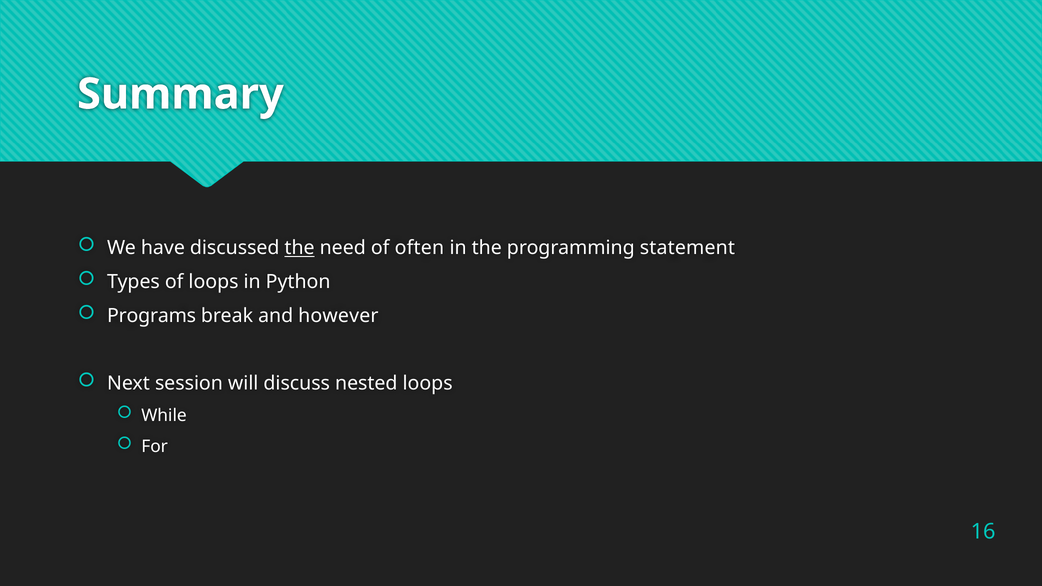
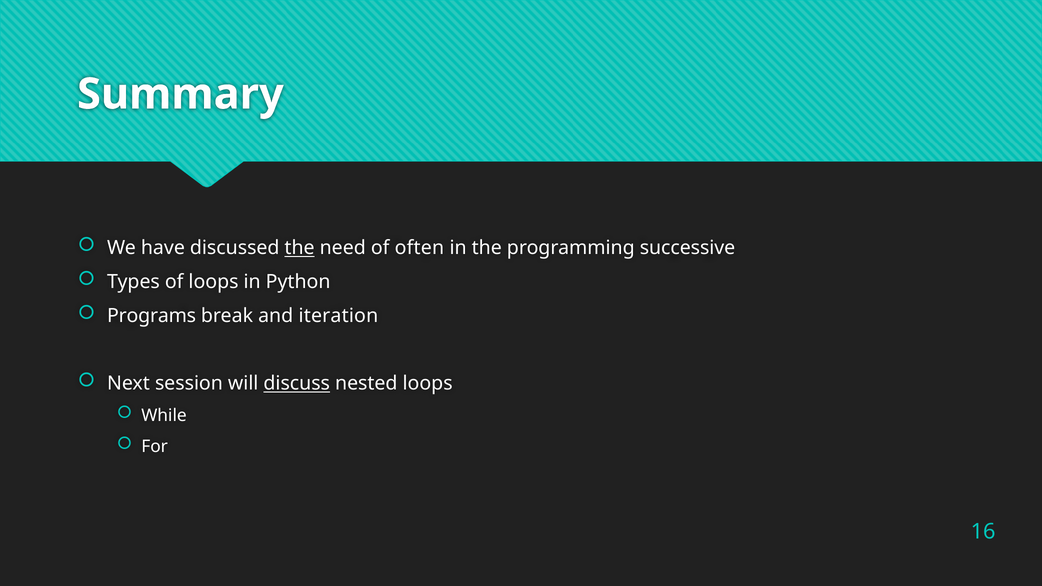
statement: statement -> successive
however: however -> iteration
discuss underline: none -> present
